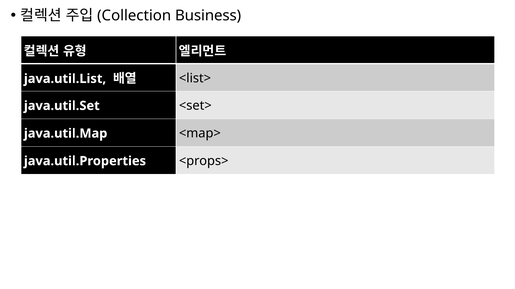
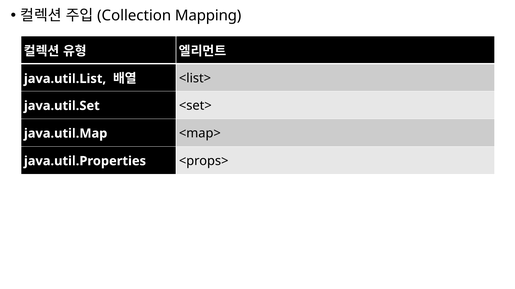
Business: Business -> Mapping
